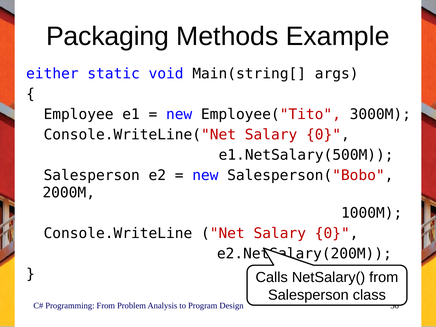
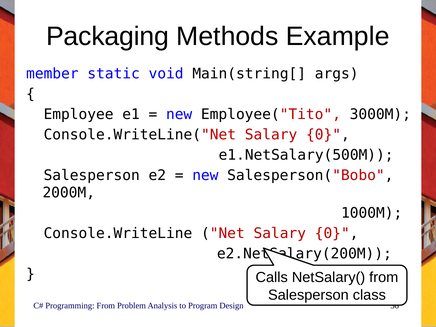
either: either -> member
